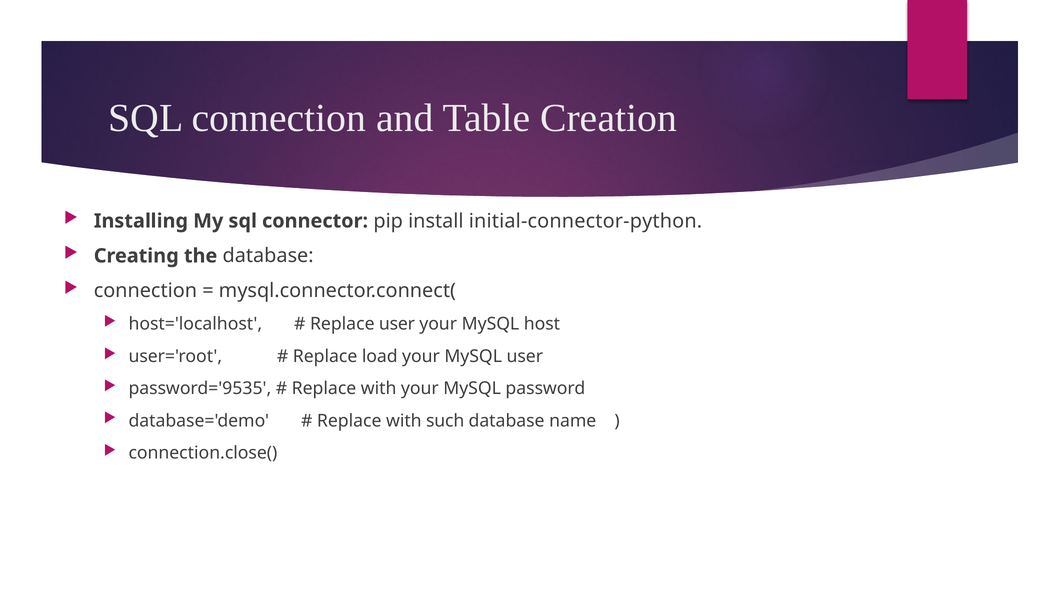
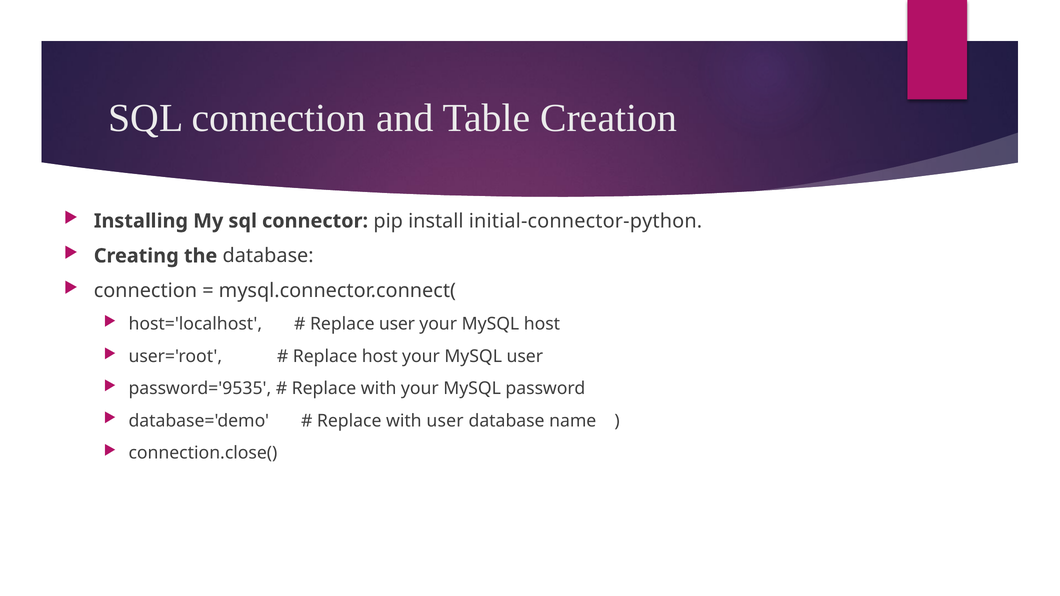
Replace load: load -> host
with such: such -> user
